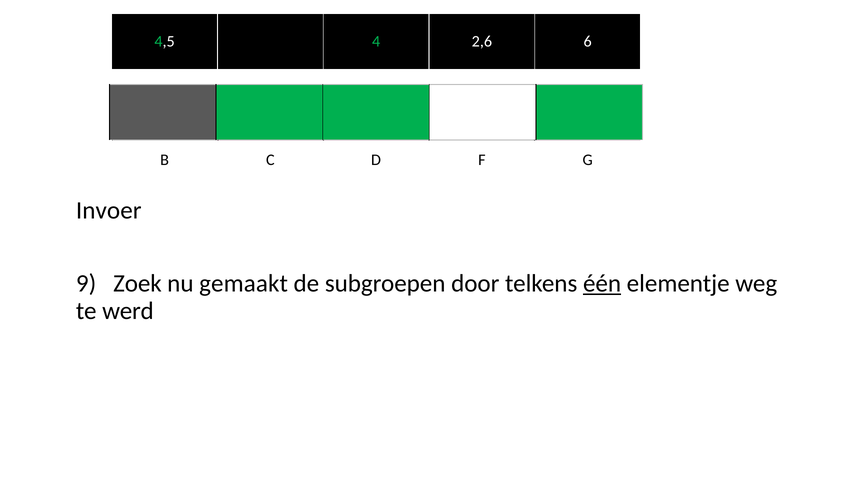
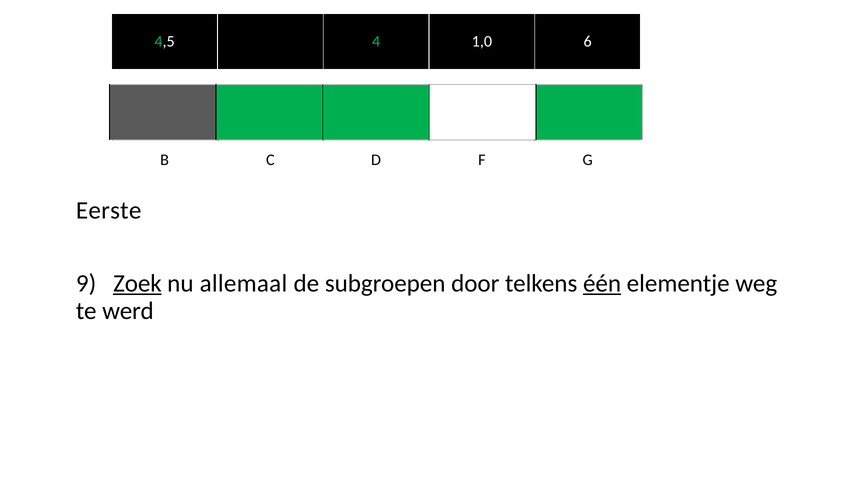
2,6: 2,6 -> 1,0
Invoer: Invoer -> Eerste
Zoek underline: none -> present
gemaakt: gemaakt -> allemaal
